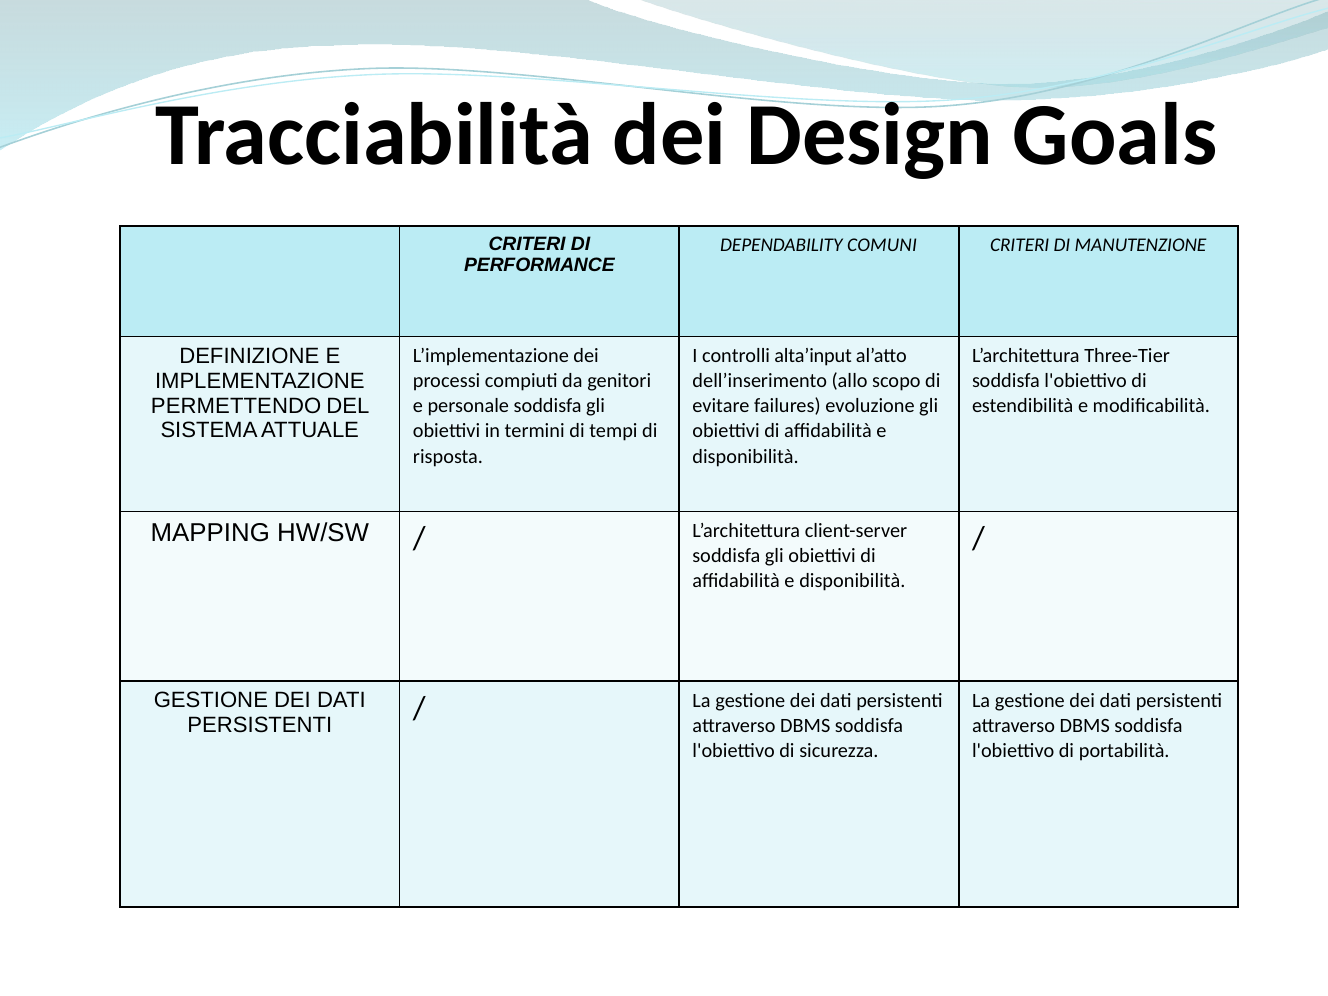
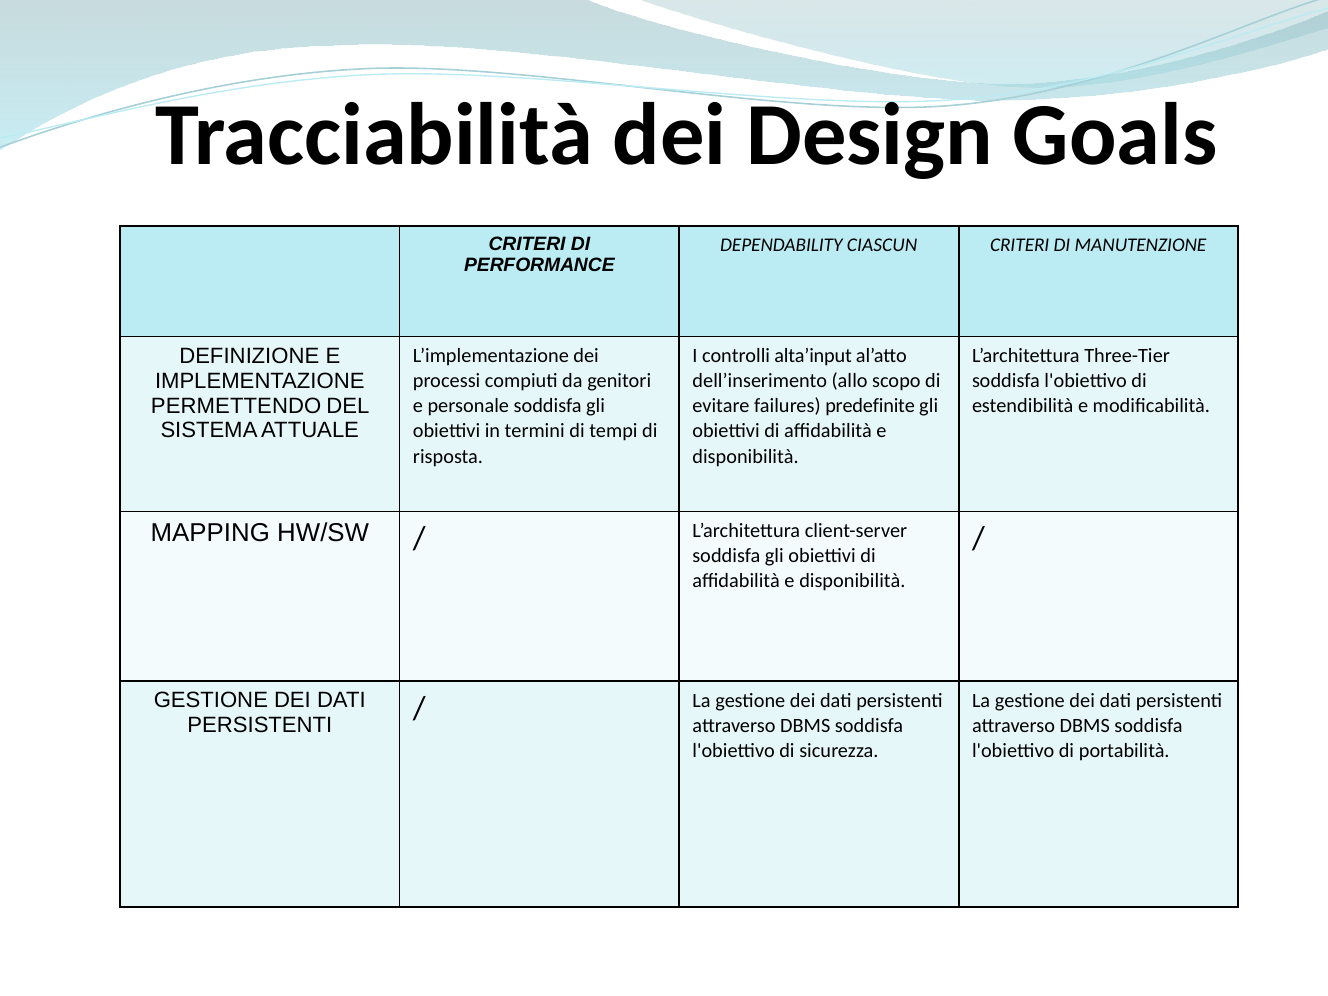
COMUNI: COMUNI -> CIASCUN
evoluzione: evoluzione -> predefinite
